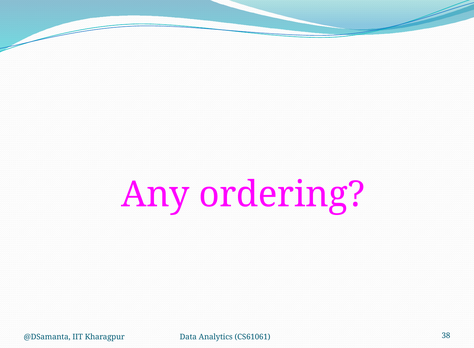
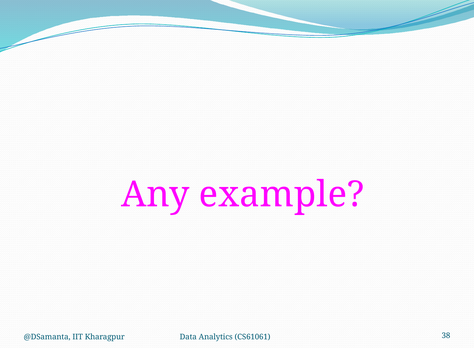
ordering: ordering -> example
